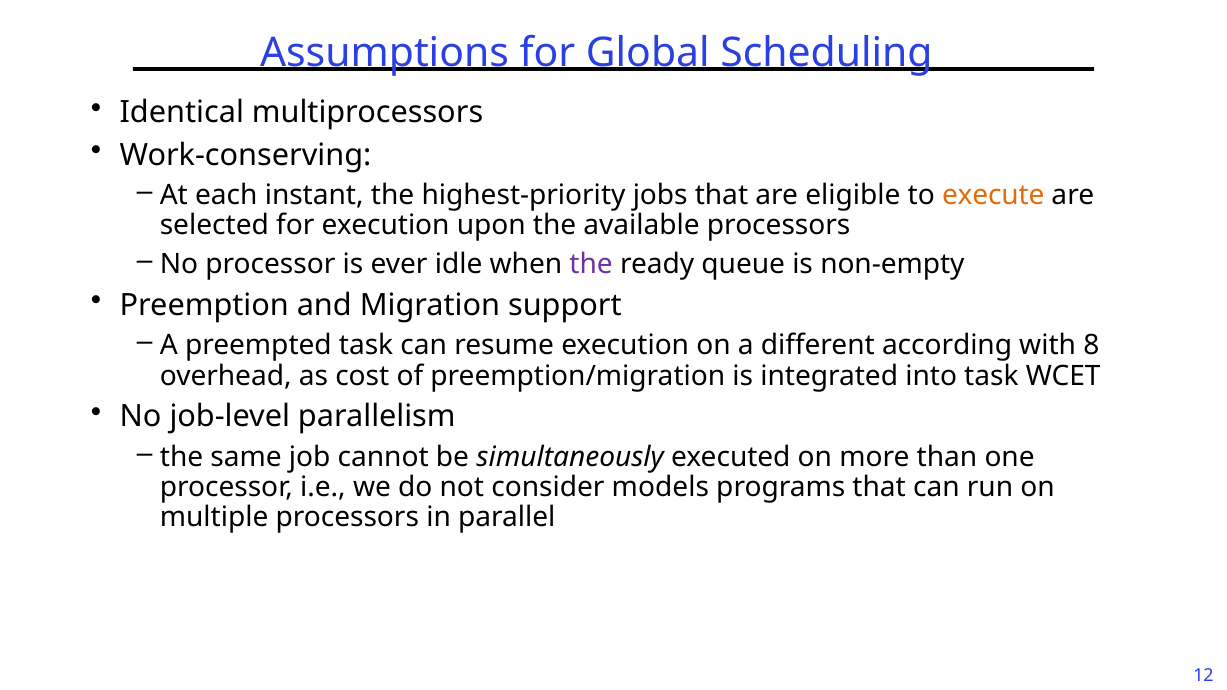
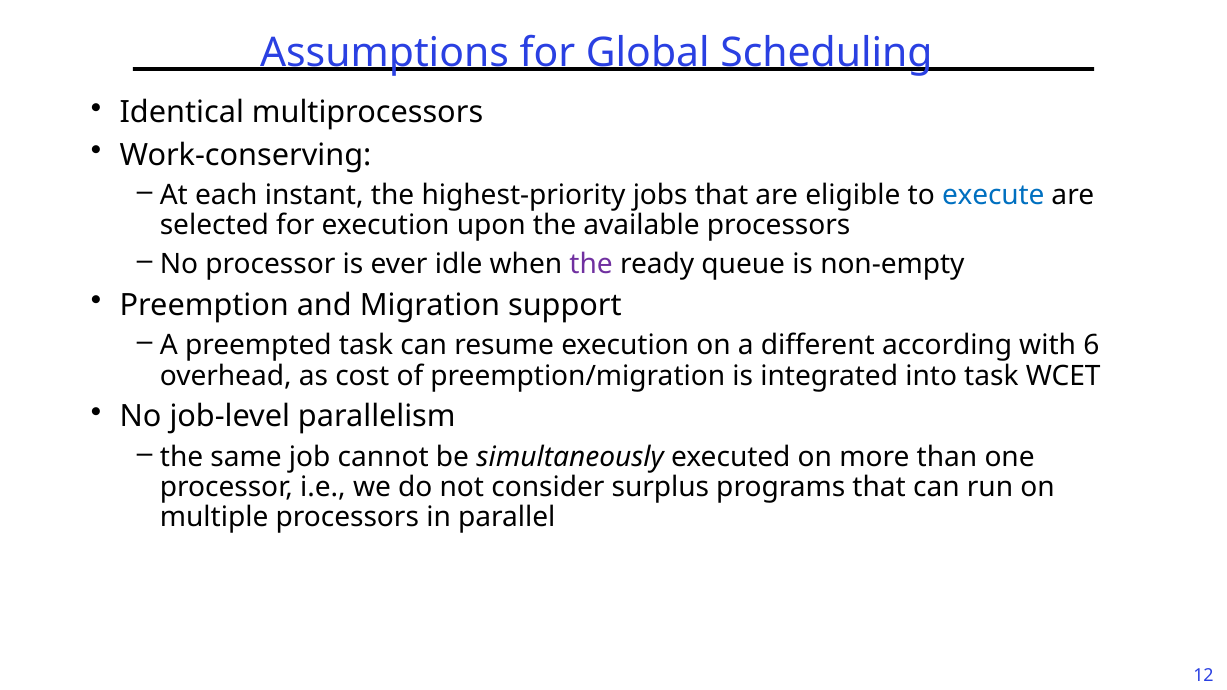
execute colour: orange -> blue
8: 8 -> 6
models: models -> surplus
